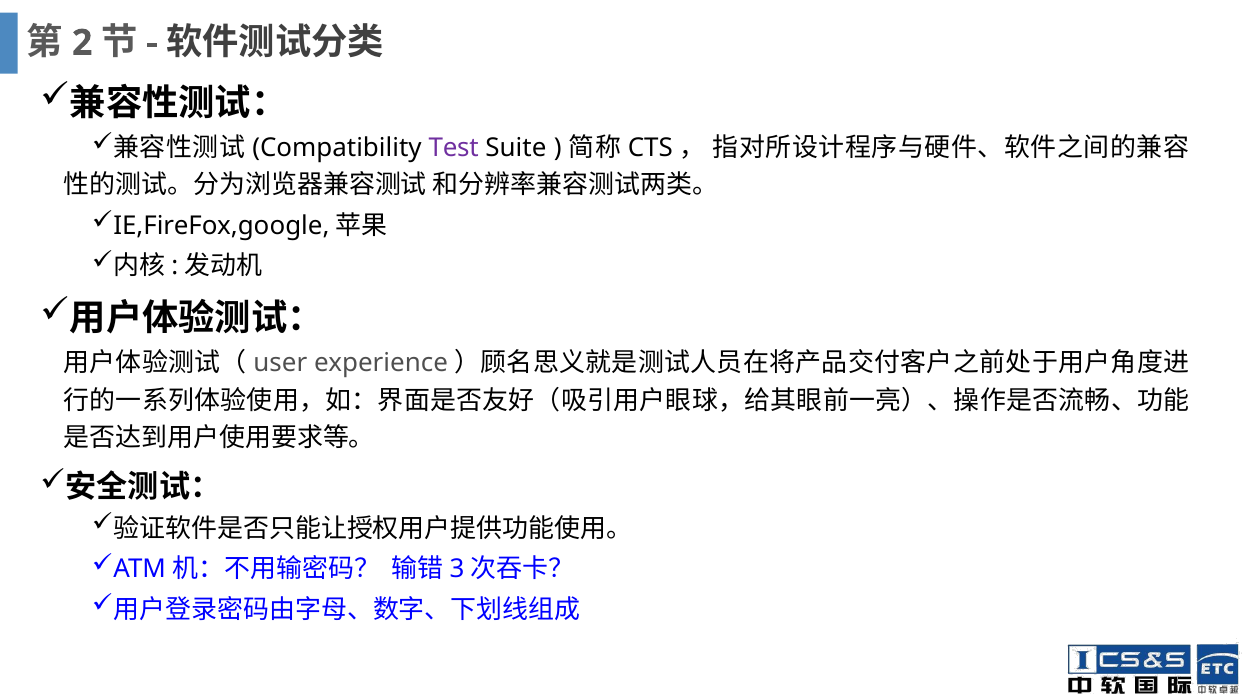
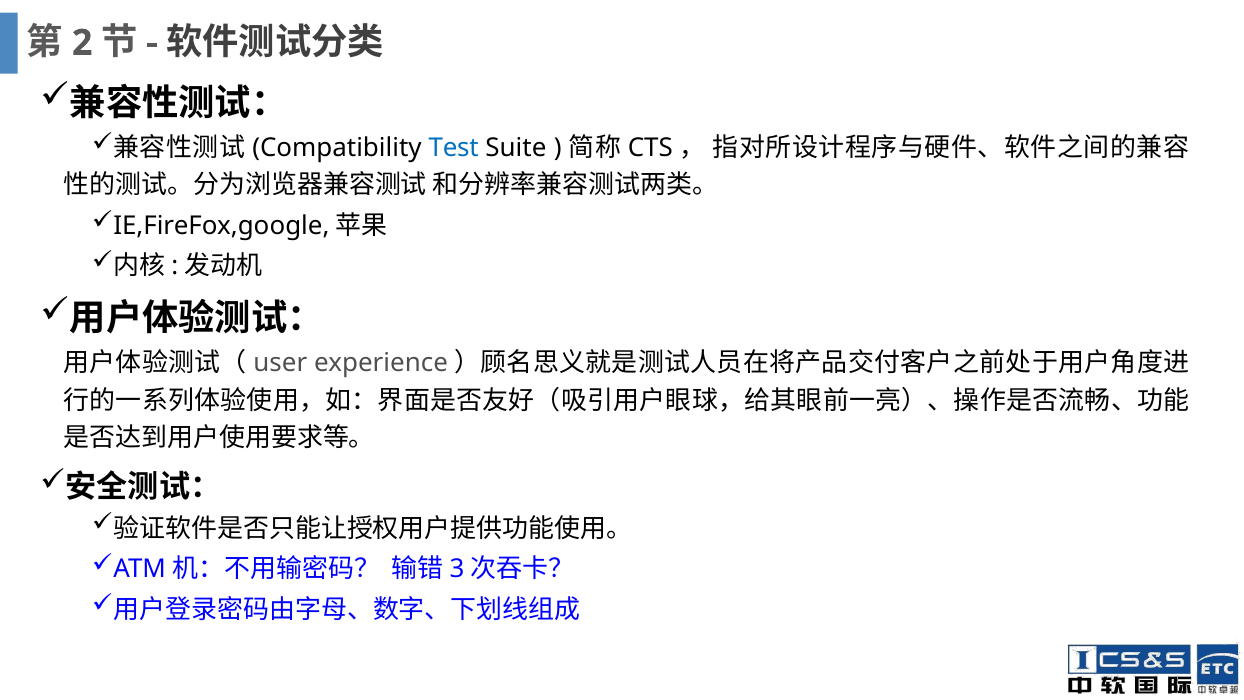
Test colour: purple -> blue
